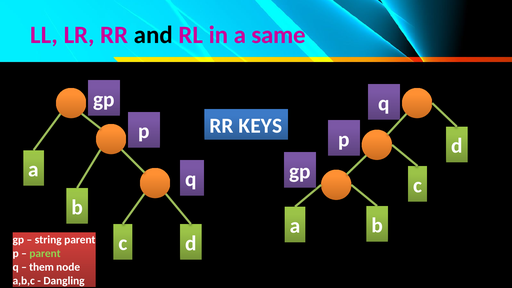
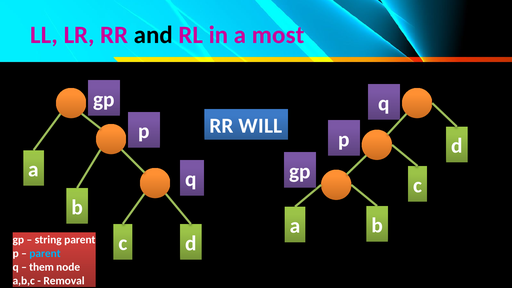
same: same -> most
KEYS: KEYS -> WILL
parent at (45, 254) colour: light green -> light blue
Dangling: Dangling -> Removal
